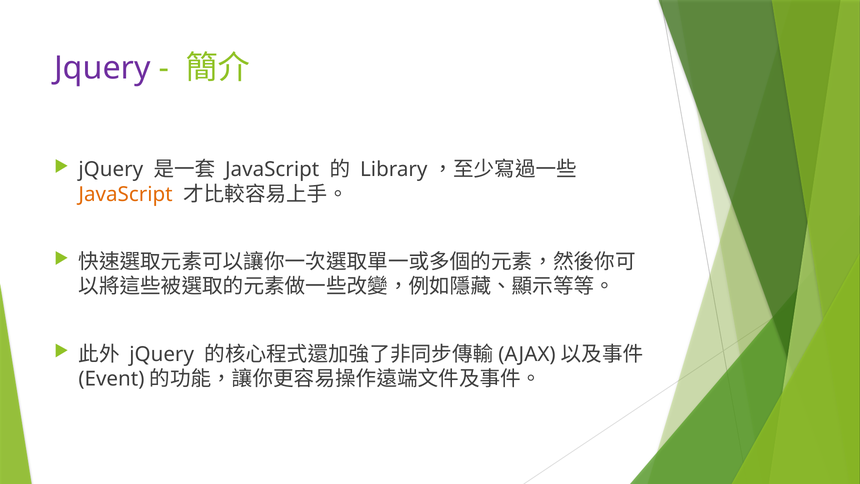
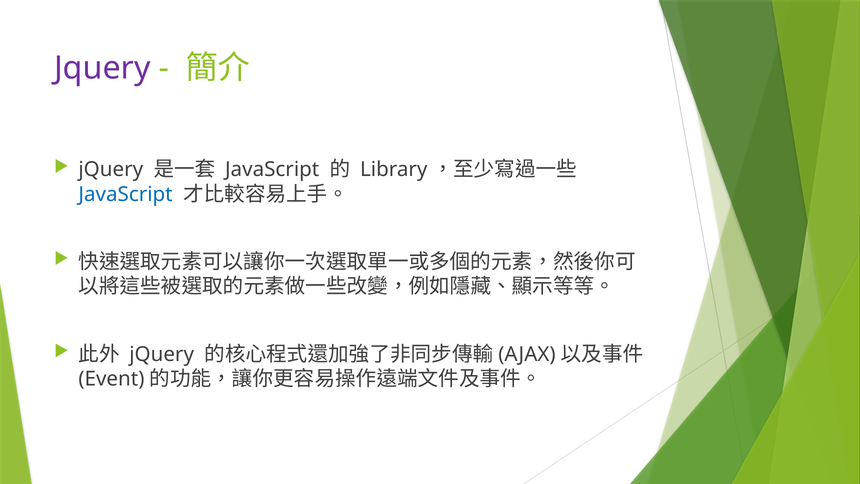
JavaScript at (126, 194) colour: orange -> blue
